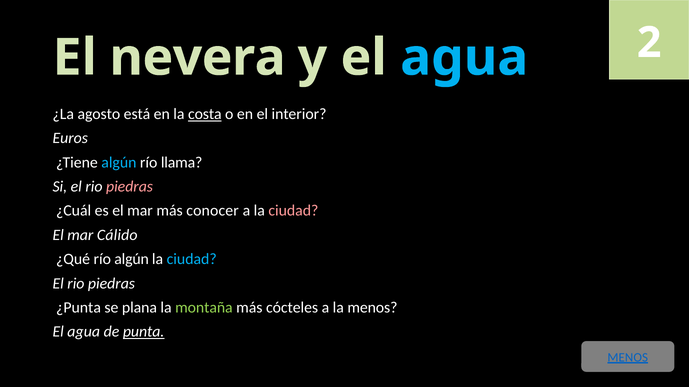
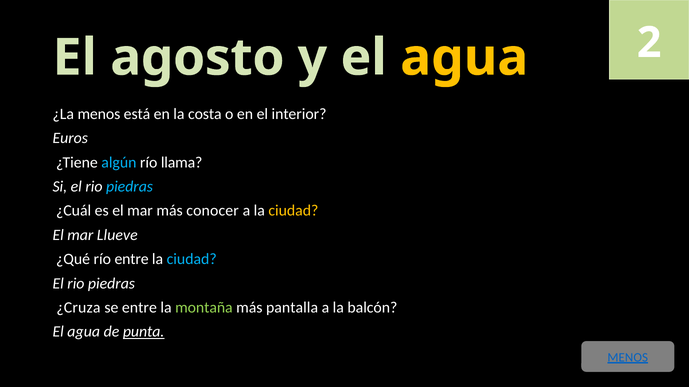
nevera: nevera -> agosto
agua at (464, 58) colour: light blue -> yellow
¿La agosto: agosto -> menos
costa underline: present -> none
piedras at (130, 187) colour: pink -> light blue
ciudad at (293, 211) colour: pink -> yellow
Cálido: Cálido -> Llueve
río algún: algún -> entre
¿Punta: ¿Punta -> ¿Cruza
se plana: plana -> entre
cócteles: cócteles -> pantalla
la menos: menos -> balcón
